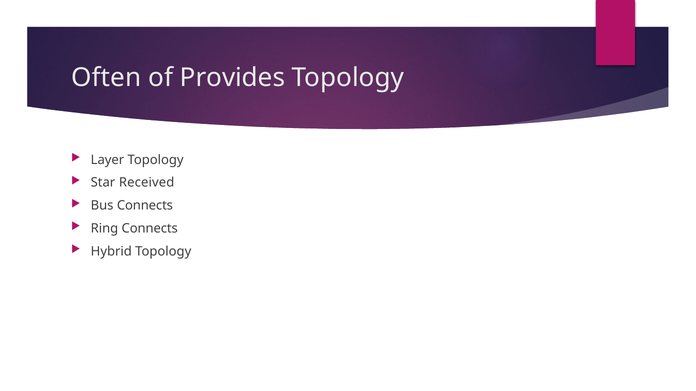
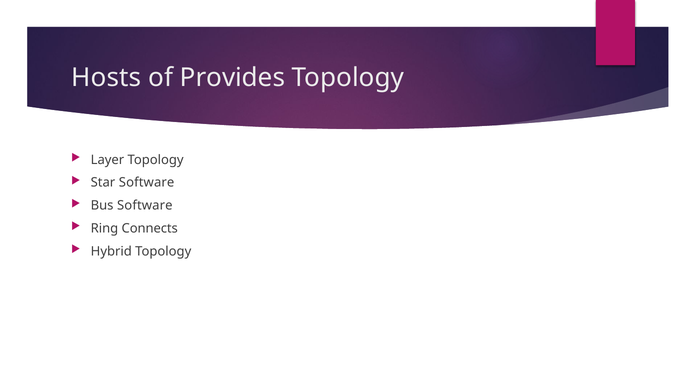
Often: Often -> Hosts
Star Received: Received -> Software
Bus Connects: Connects -> Software
